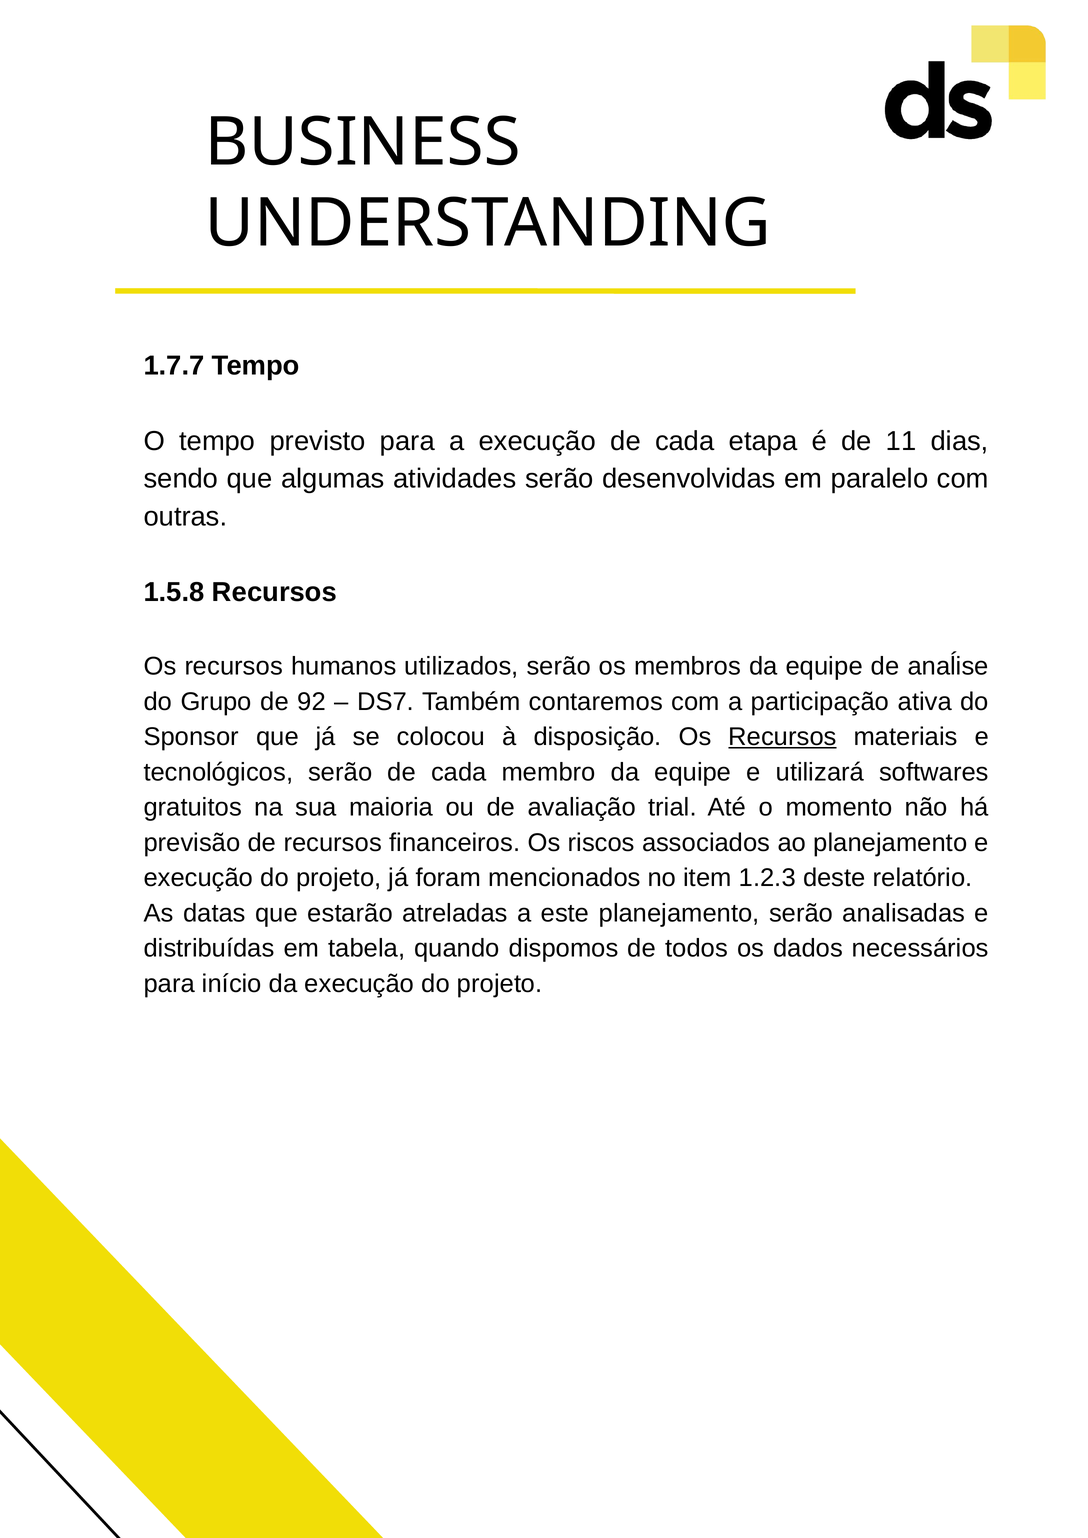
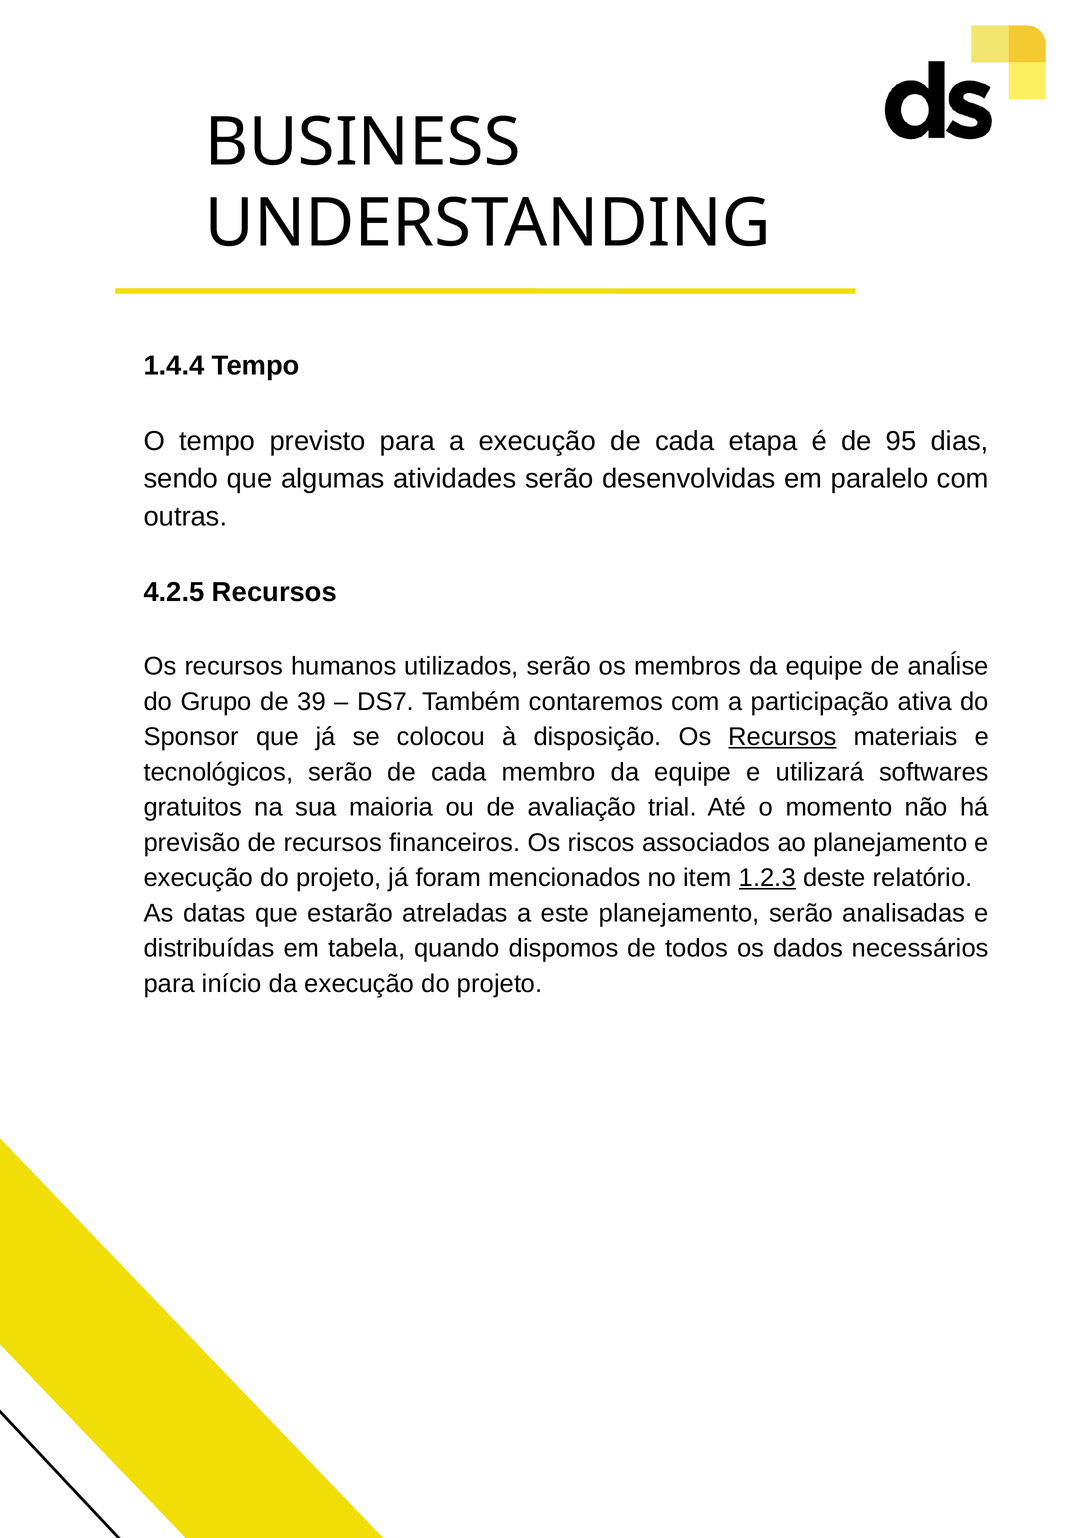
1.7.7: 1.7.7 -> 1.4.4
11: 11 -> 95
1.5.8: 1.5.8 -> 4.2.5
92: 92 -> 39
1.2.3 underline: none -> present
